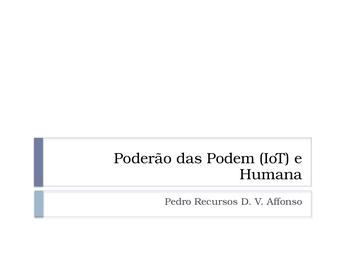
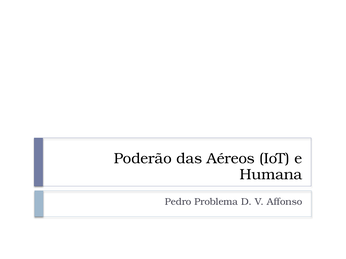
Podem: Podem -> Aéreos
Recursos: Recursos -> Problema
